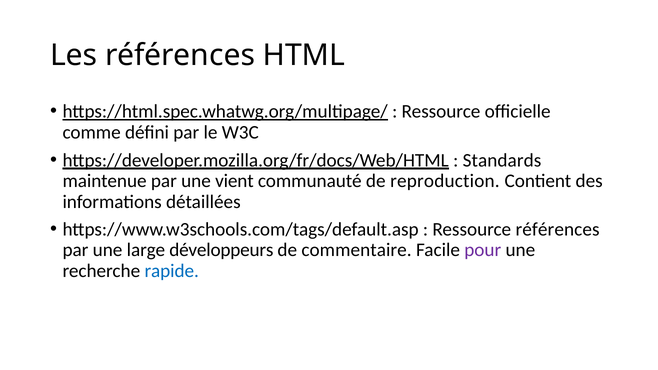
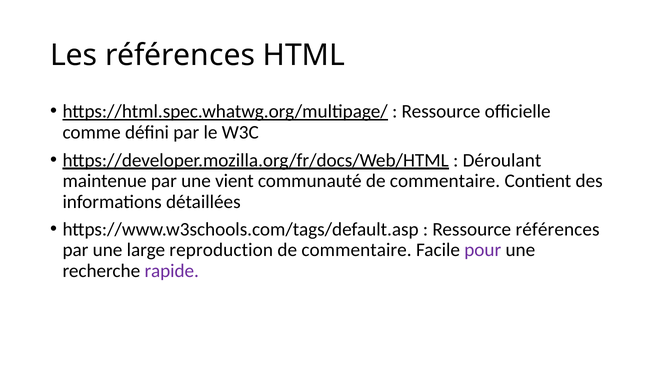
Standards: Standards -> Déroulant
communauté de reproduction: reproduction -> commentaire
développeurs: développeurs -> reproduction
rapide colour: blue -> purple
